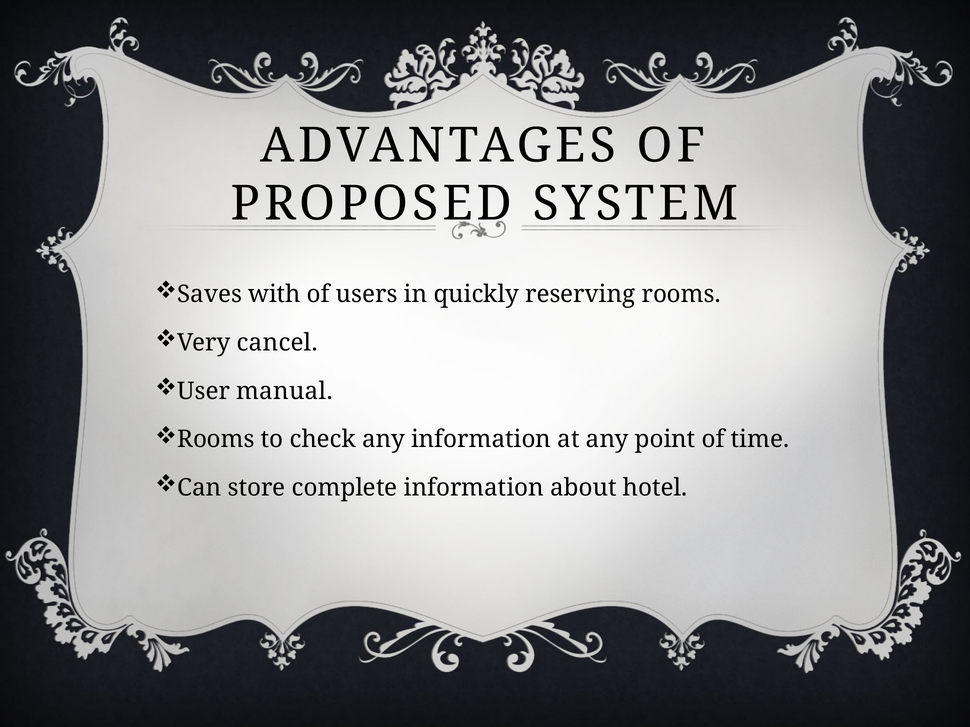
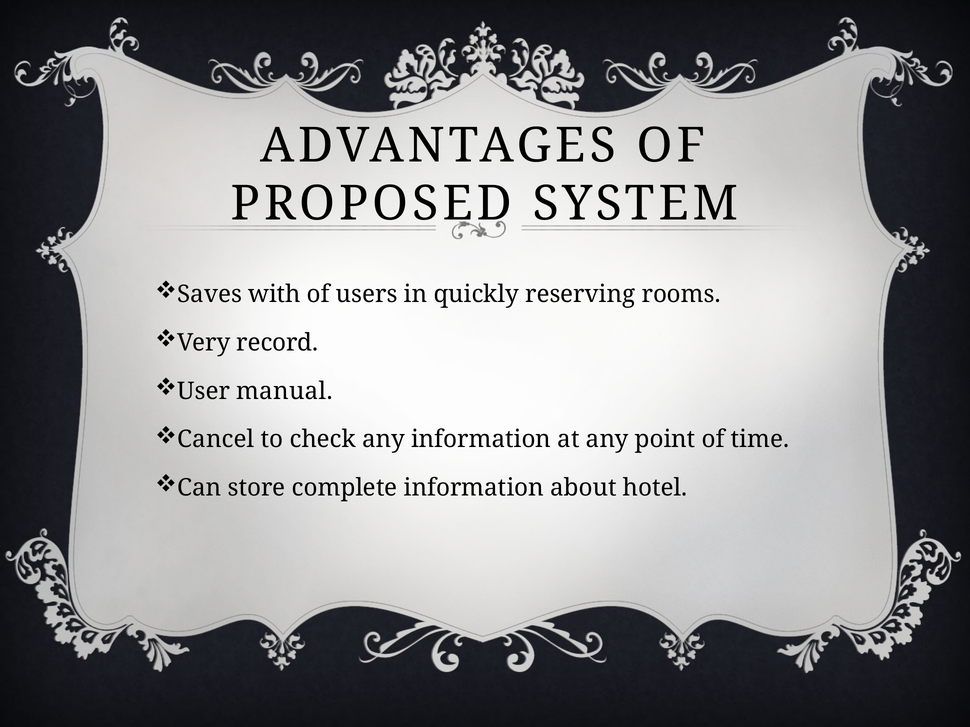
cancel: cancel -> record
Rooms at (216, 440): Rooms -> Cancel
